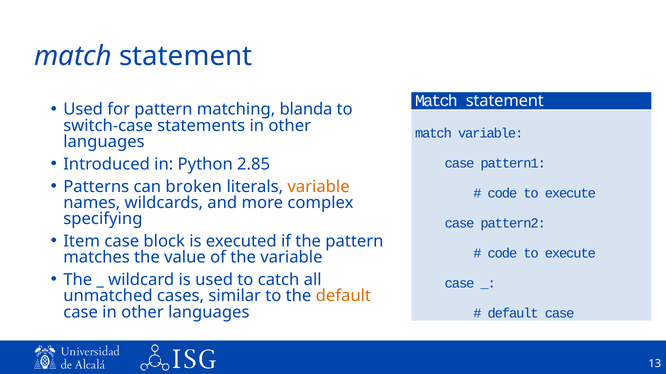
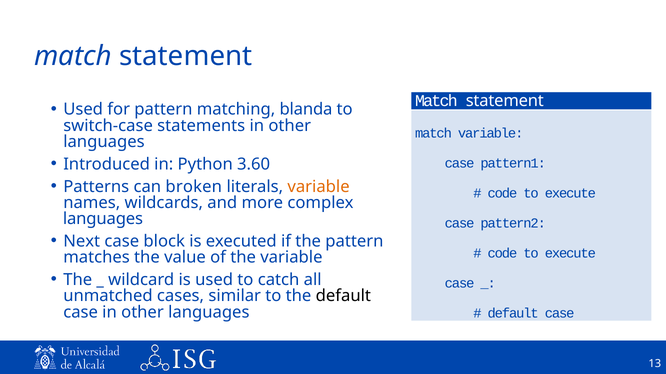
2.85: 2.85 -> 3.60
specifying at (103, 219): specifying -> languages
Item: Item -> Next
default at (343, 296) colour: orange -> black
